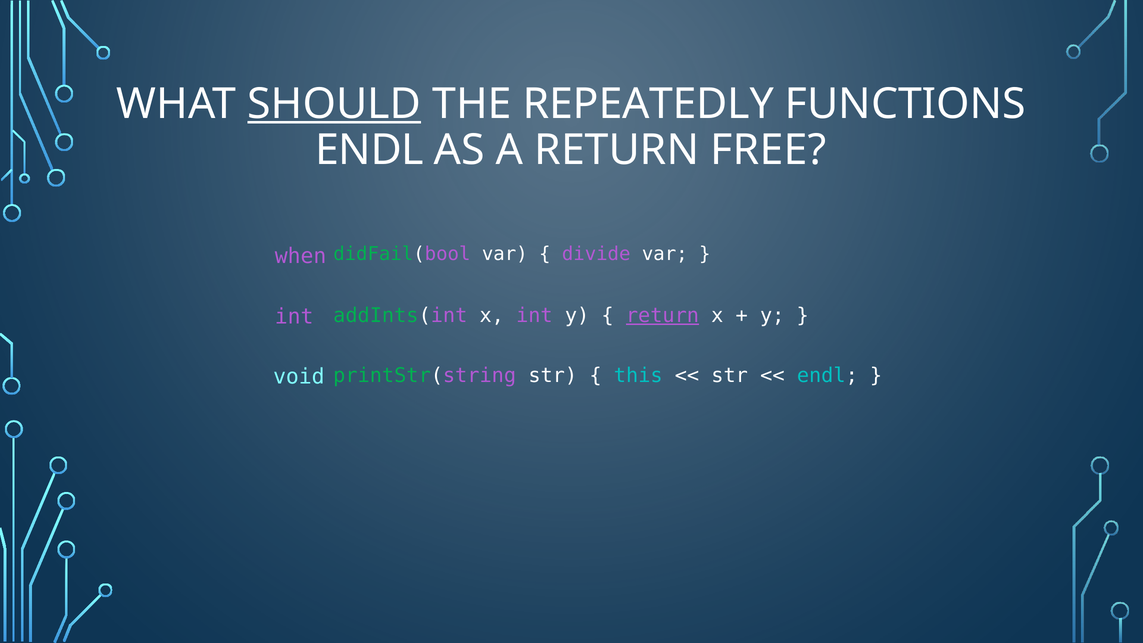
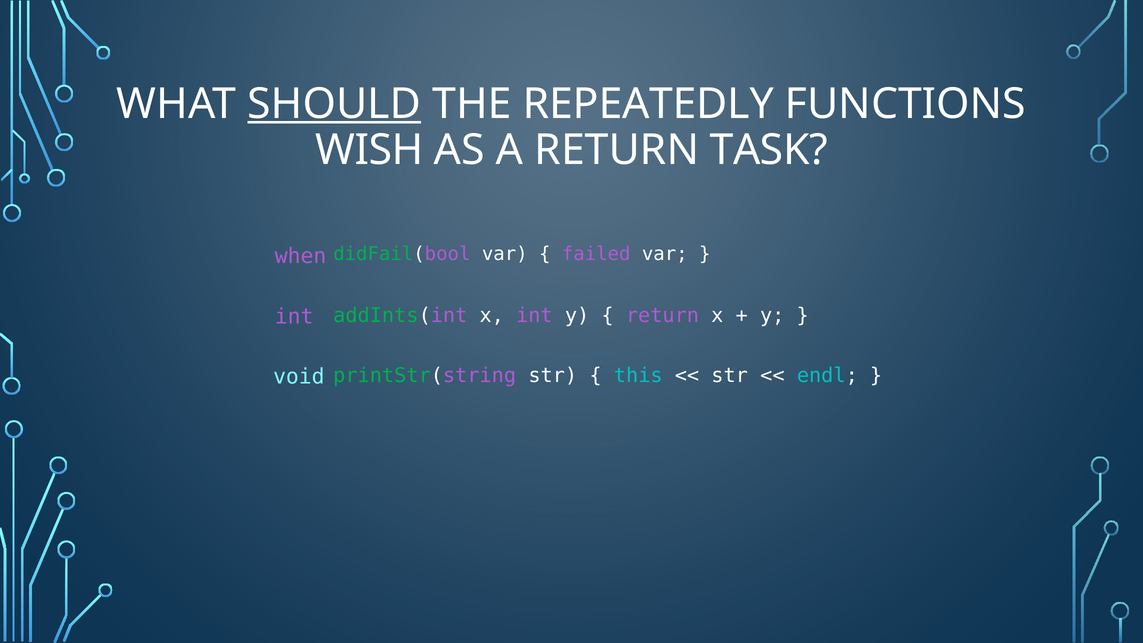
ENDL at (369, 150): ENDL -> WISH
FREE: FREE -> TASK
divide: divide -> failed
return at (662, 315) underline: present -> none
